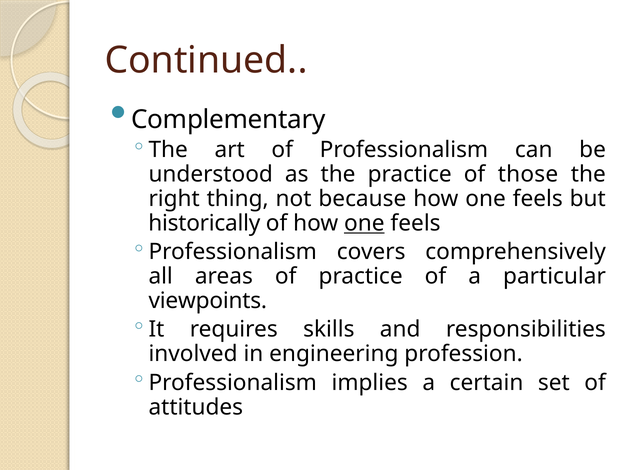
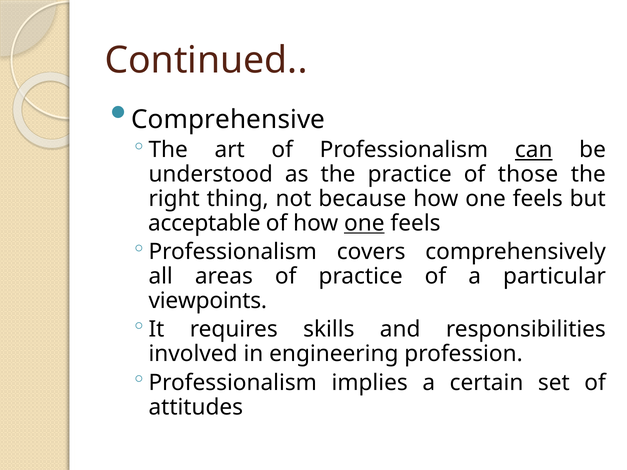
Complementary: Complementary -> Comprehensive
can underline: none -> present
historically: historically -> acceptable
